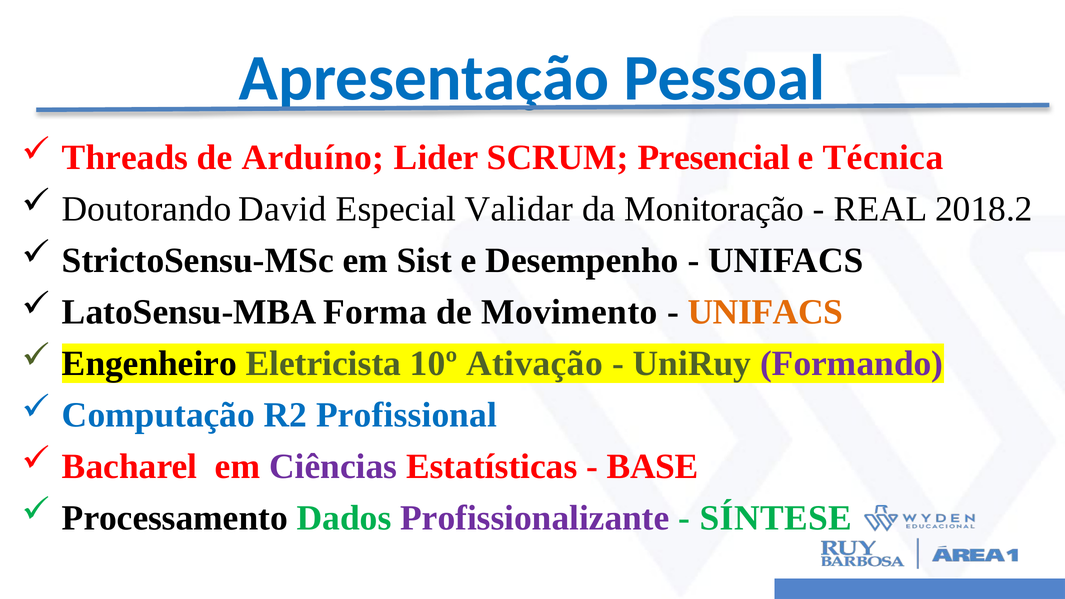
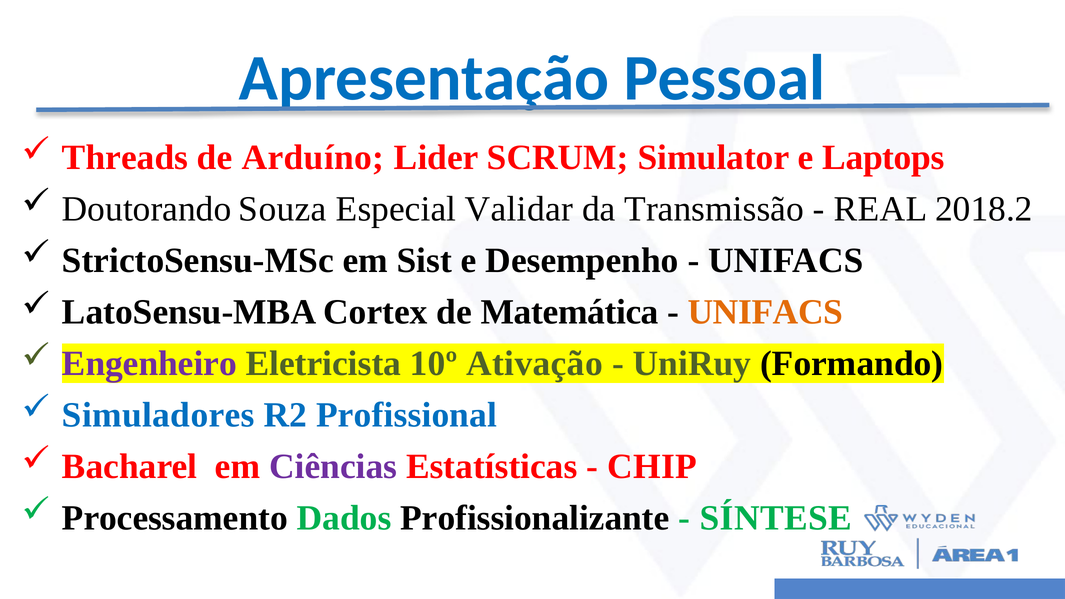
Presencial: Presencial -> Simulator
Técnica: Técnica -> Laptops
David: David -> Souza
Monitoração: Monitoração -> Transmissão
Forma: Forma -> Cortex
Movimento: Movimento -> Matemática
Engenheiro colour: black -> purple
Formando colour: purple -> black
Computação: Computação -> Simuladores
BASE: BASE -> CHIP
Profissionalizante colour: purple -> black
